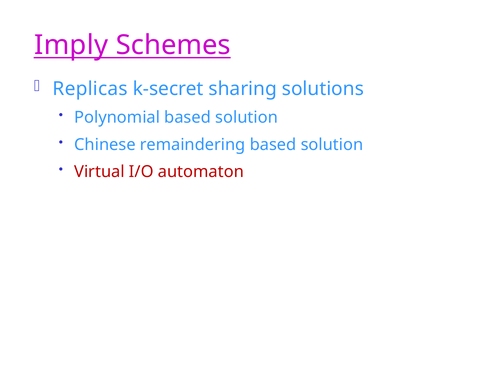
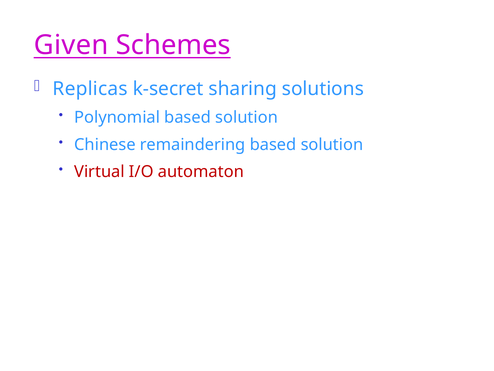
Imply: Imply -> Given
